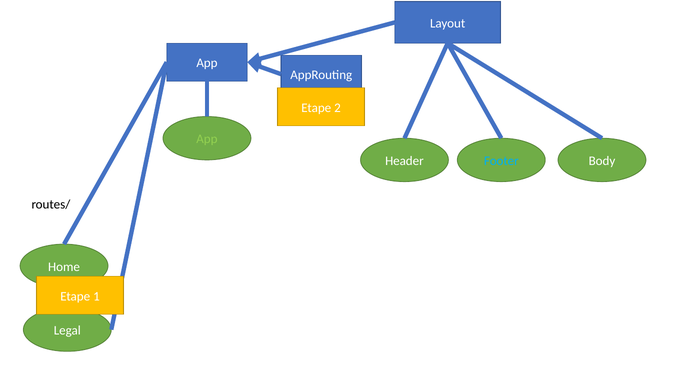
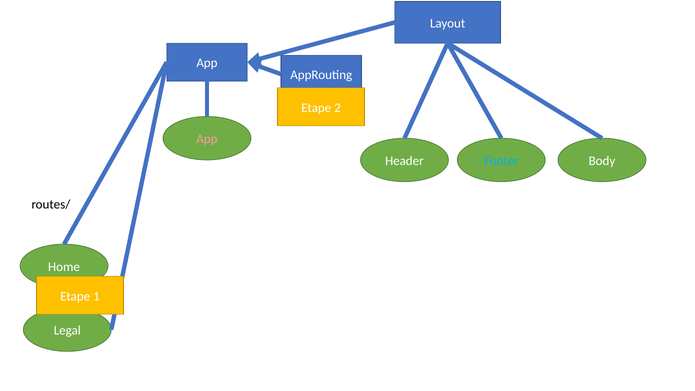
App at (207, 139) colour: light green -> pink
